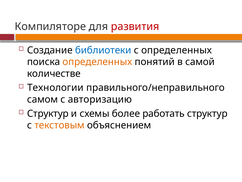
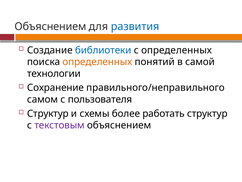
Компиляторе at (50, 26): Компиляторе -> Объяснением
развития colour: red -> blue
количестве: количестве -> технологии
Технологии: Технологии -> Сохранение
авторизацию: авторизацию -> пользователя
текстовым colour: orange -> purple
